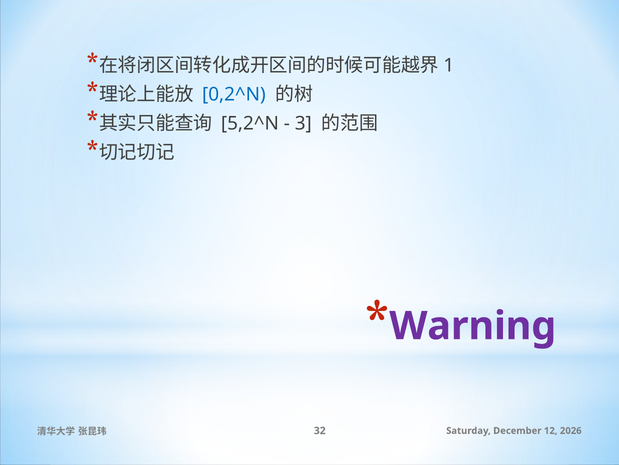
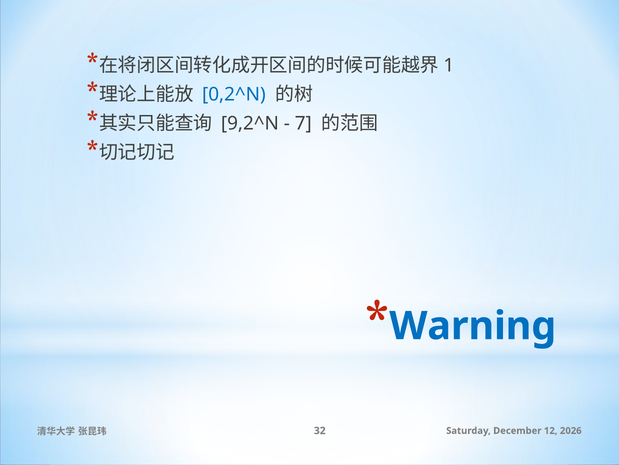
5,2^N: 5,2^N -> 9,2^N
3: 3 -> 7
Warning colour: purple -> blue
